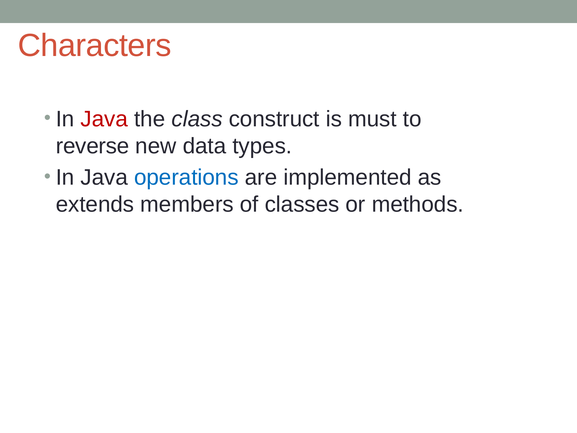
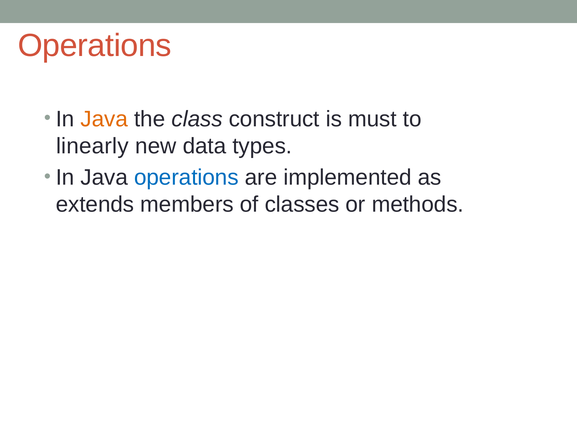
Characters at (95, 45): Characters -> Operations
Java at (104, 119) colour: red -> orange
reverse: reverse -> linearly
